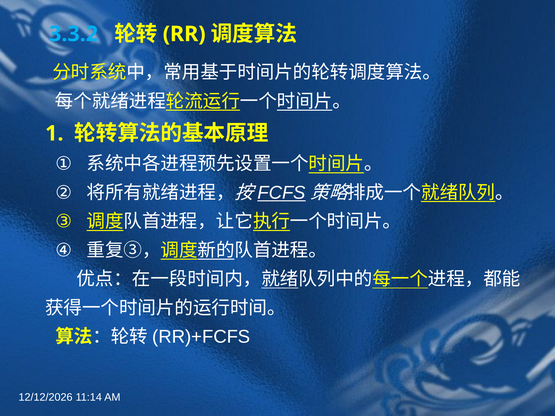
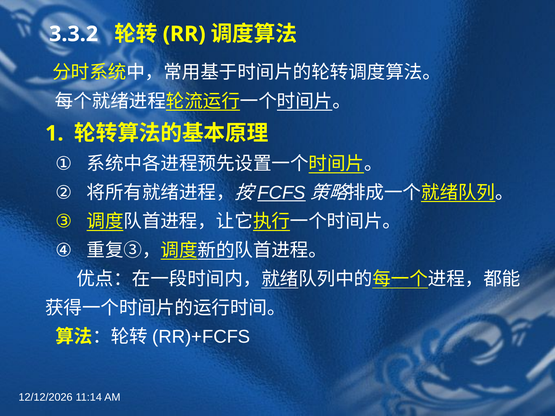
3.3.2 colour: light blue -> white
